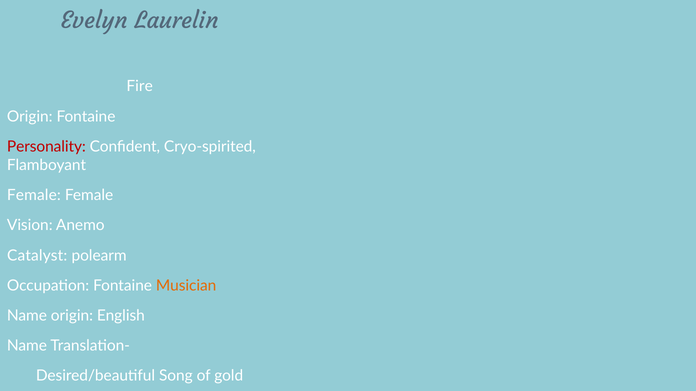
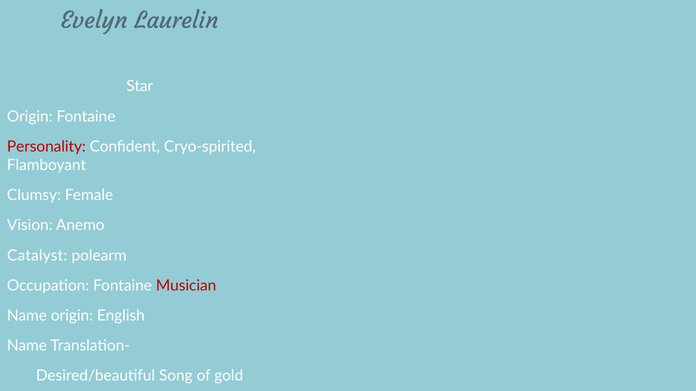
Fire: Fire -> Star
Female at (34, 195): Female -> Clumsy
Musician colour: orange -> red
